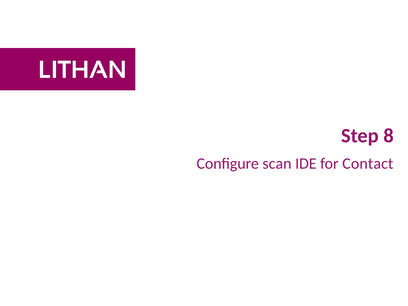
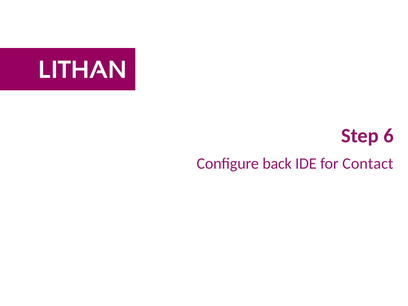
8: 8 -> 6
scan: scan -> back
